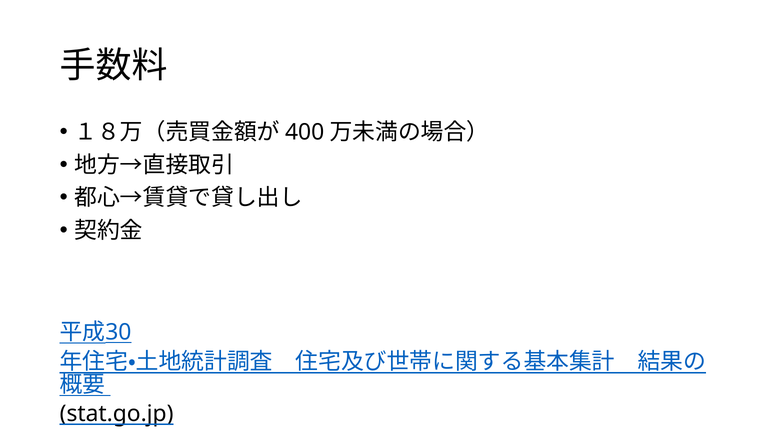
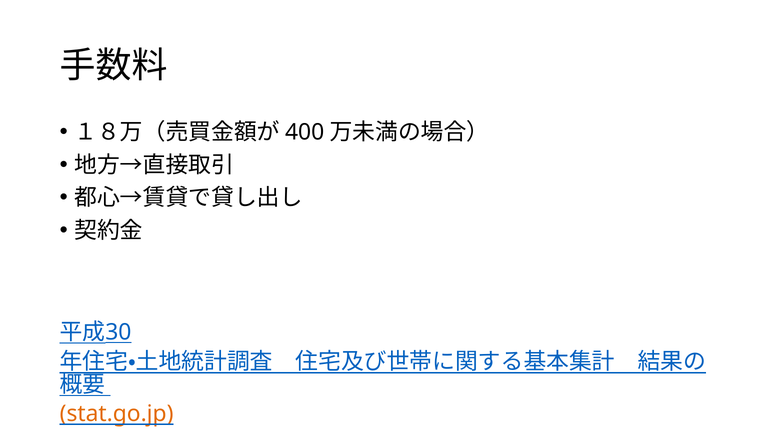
stat.go.jp colour: black -> orange
